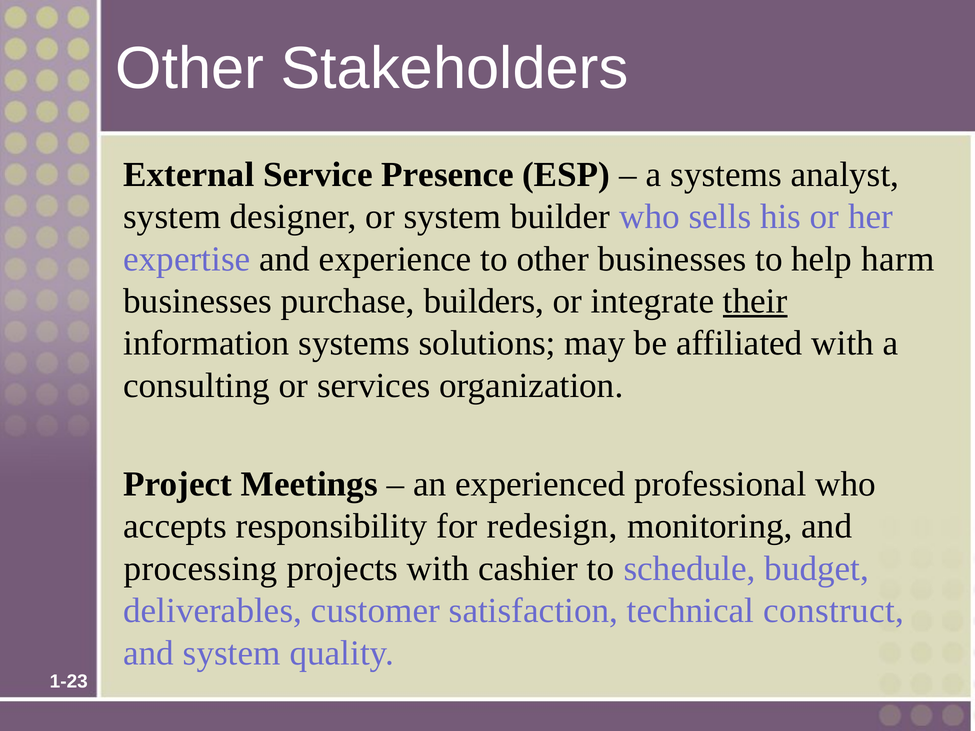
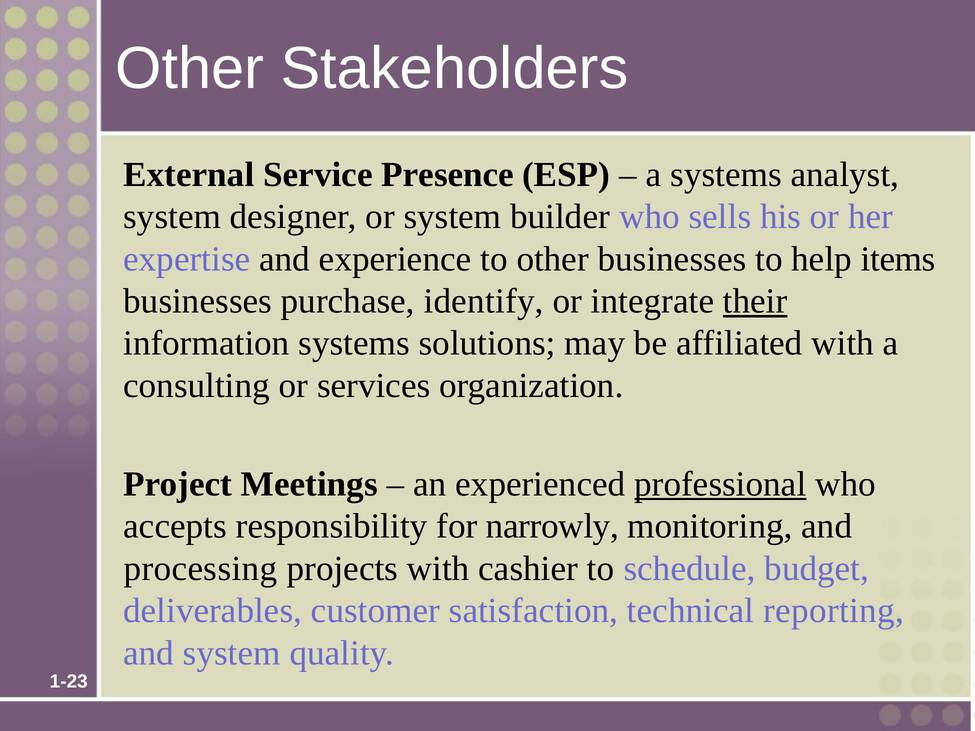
harm: harm -> items
builders: builders -> identify
professional underline: none -> present
redesign: redesign -> narrowly
construct: construct -> reporting
